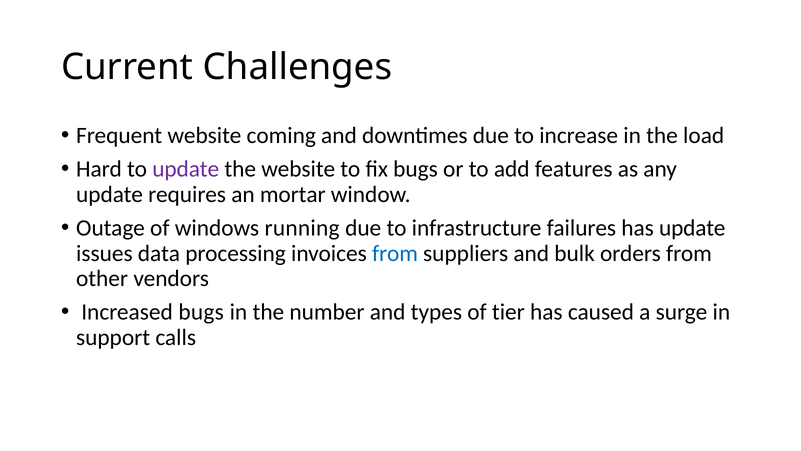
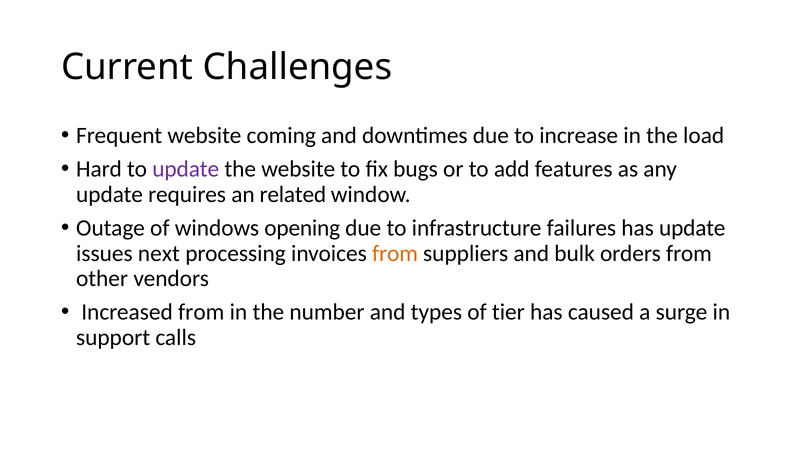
mortar: mortar -> related
running: running -> opening
data: data -> next
from at (395, 253) colour: blue -> orange
Increased bugs: bugs -> from
